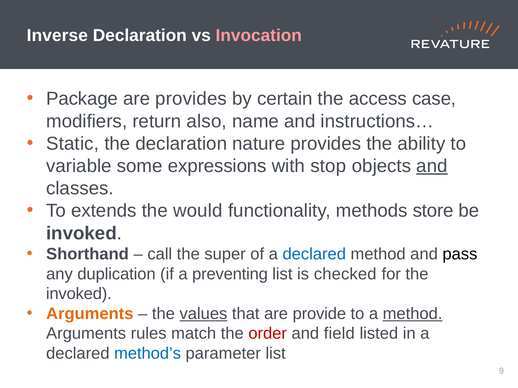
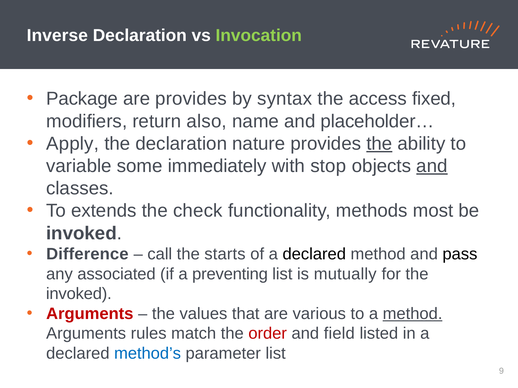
Invocation colour: pink -> light green
certain: certain -> syntax
case: case -> fixed
instructions…: instructions… -> placeholder…
Static: Static -> Apply
the at (379, 144) underline: none -> present
expressions: expressions -> immediately
would: would -> check
store: store -> most
Shorthand: Shorthand -> Difference
super: super -> starts
declared at (314, 254) colour: blue -> black
duplication: duplication -> associated
checked: checked -> mutually
Arguments at (90, 314) colour: orange -> red
values underline: present -> none
provide: provide -> various
